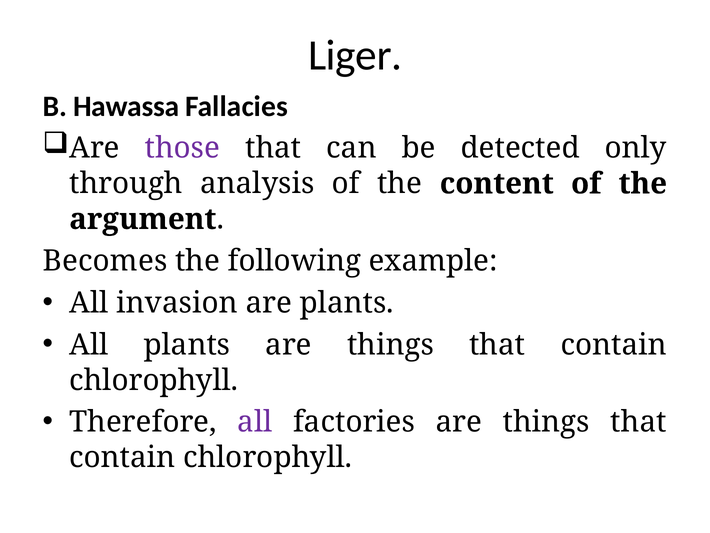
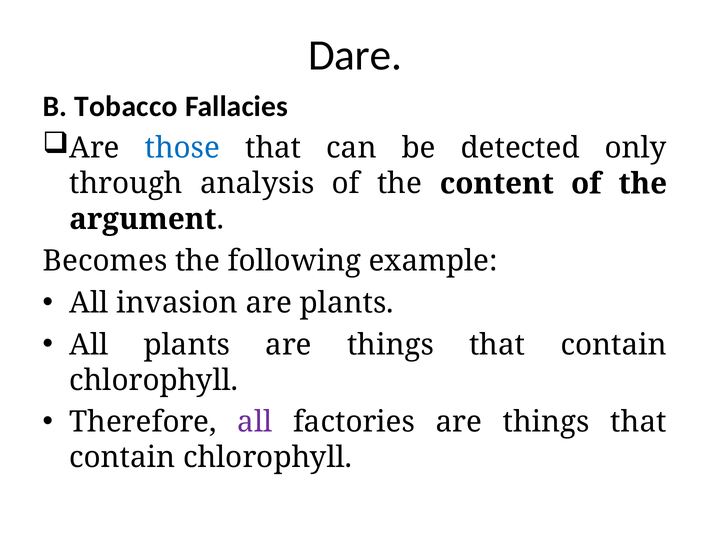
Liger: Liger -> Dare
Hawassa: Hawassa -> Tobacco
those colour: purple -> blue
